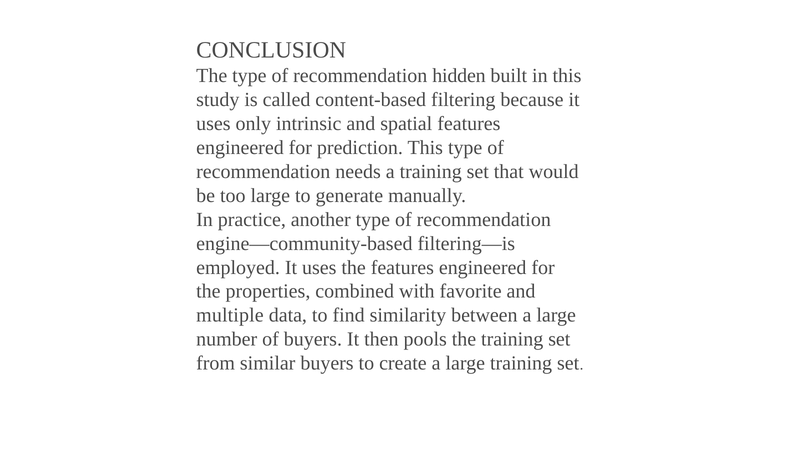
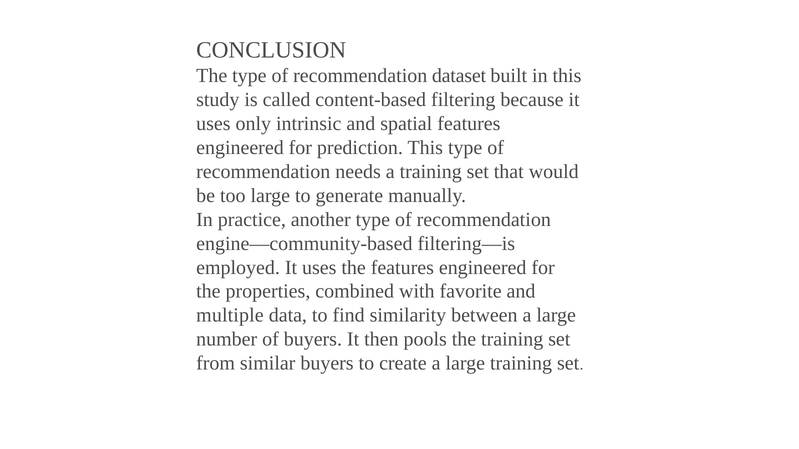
hidden: hidden -> dataset
